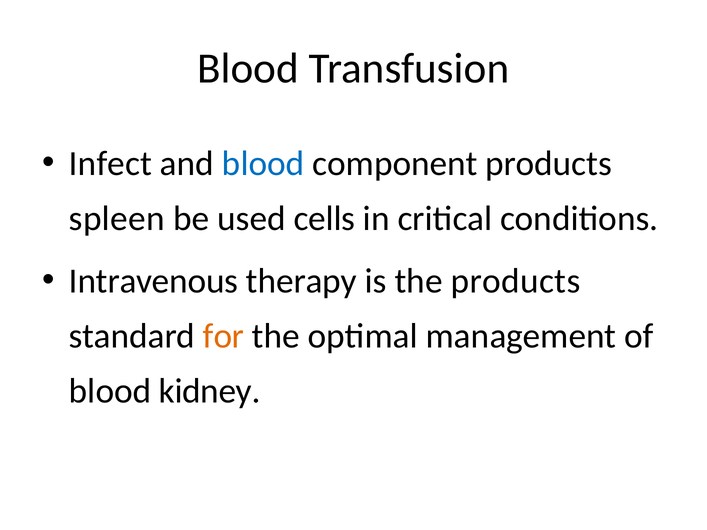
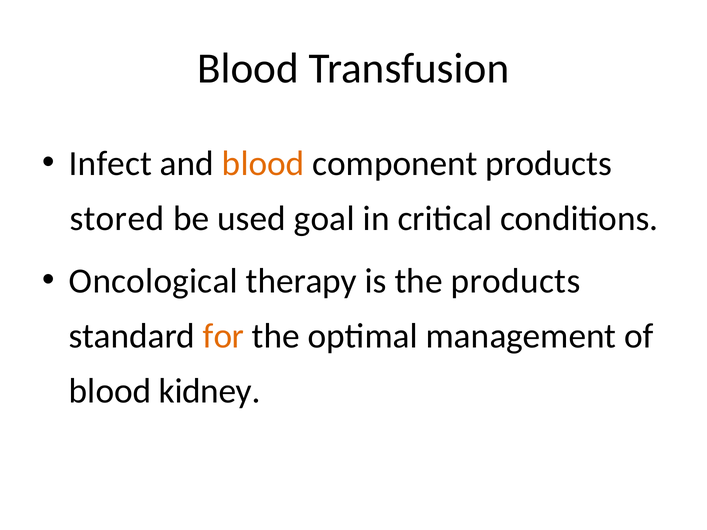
blood at (263, 164) colour: blue -> orange
spleen: spleen -> stored
cells: cells -> goal
Intravenous: Intravenous -> Oncological
